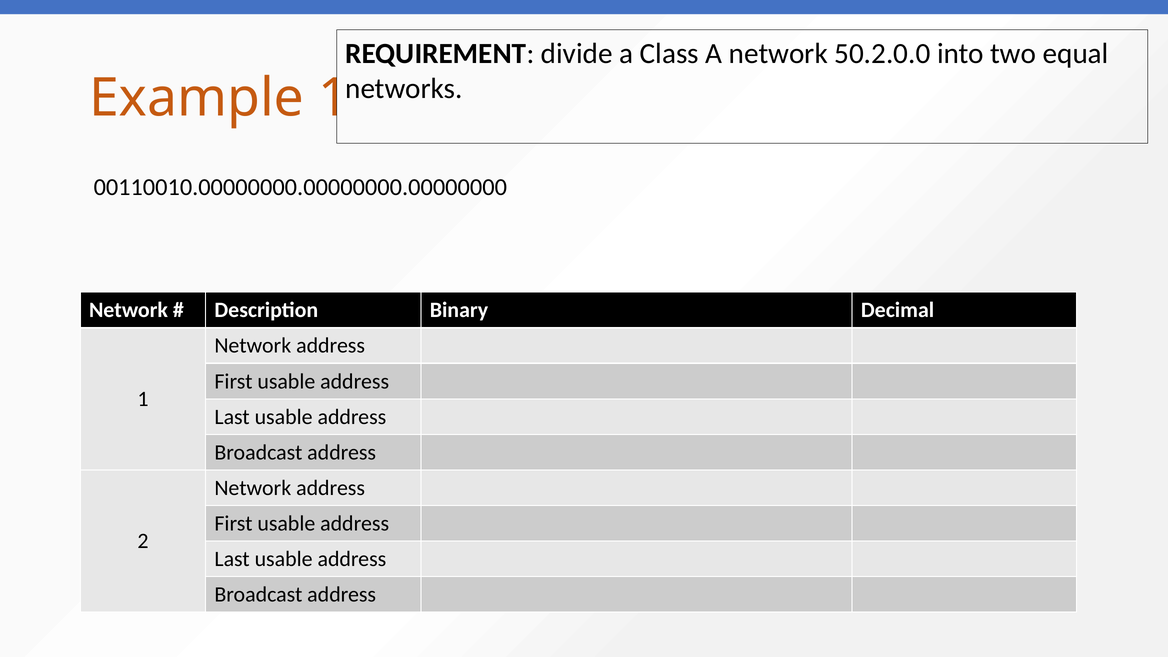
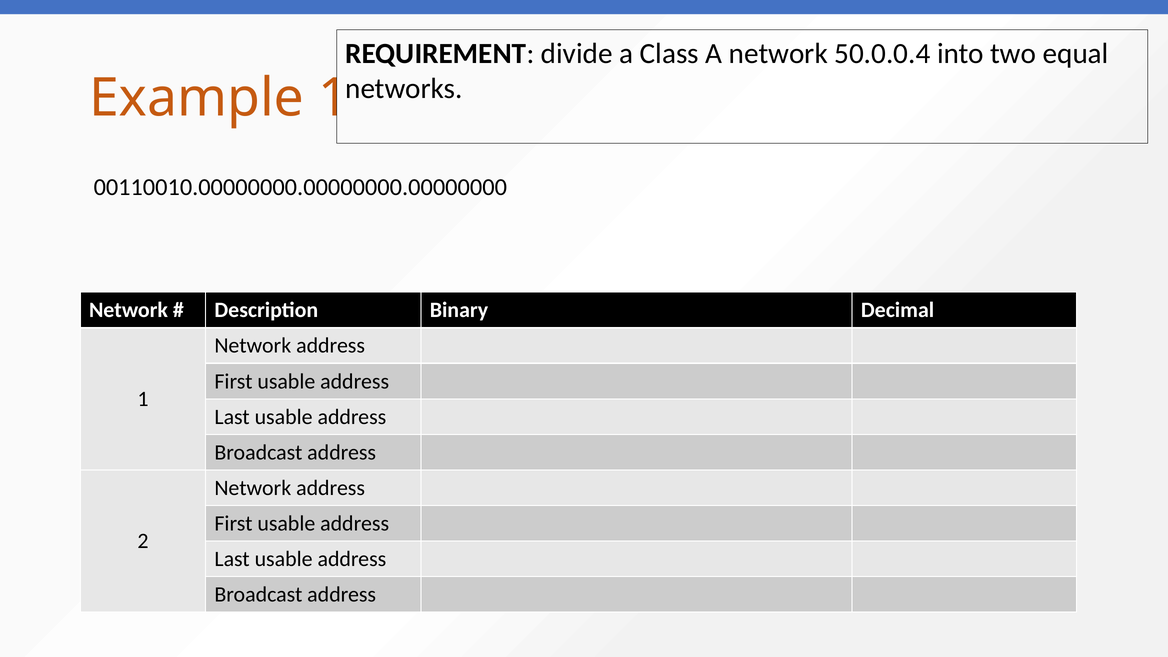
50.2.0.0: 50.2.0.0 -> 50.0.0.4
